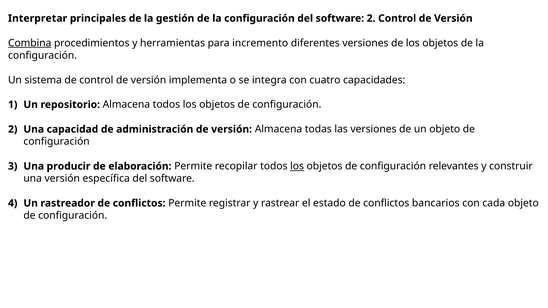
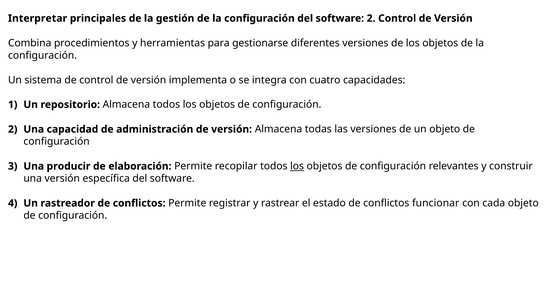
Combina underline: present -> none
incremento: incremento -> gestionarse
bancarios: bancarios -> funcionar
